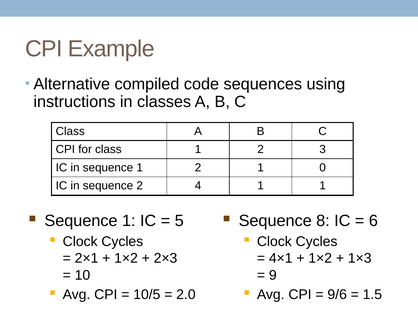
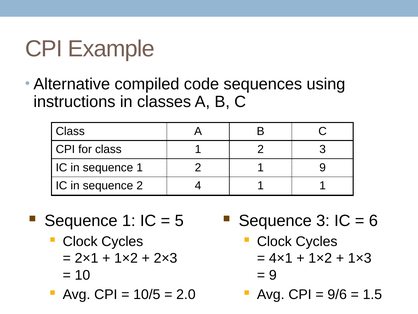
1 0: 0 -> 9
Sequence 8: 8 -> 3
